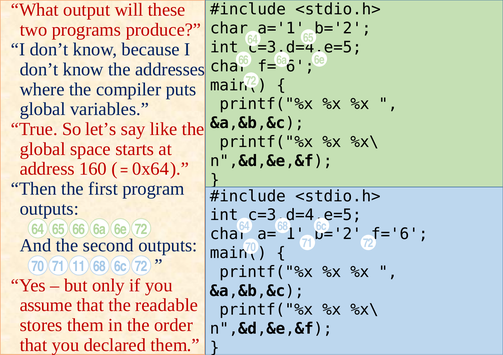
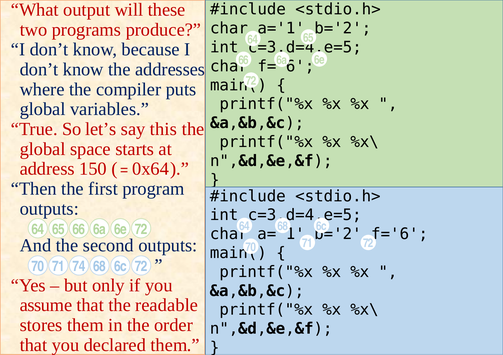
like: like -> this
160: 160 -> 150
11: 11 -> 74
